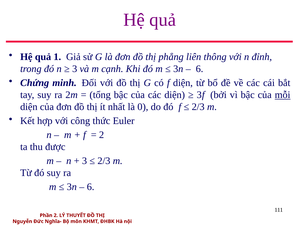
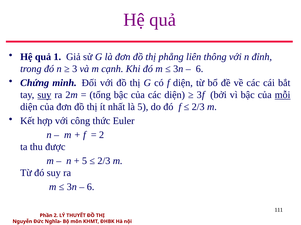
suy at (44, 95) underline: none -> present
là 0: 0 -> 5
3 at (84, 161): 3 -> 5
